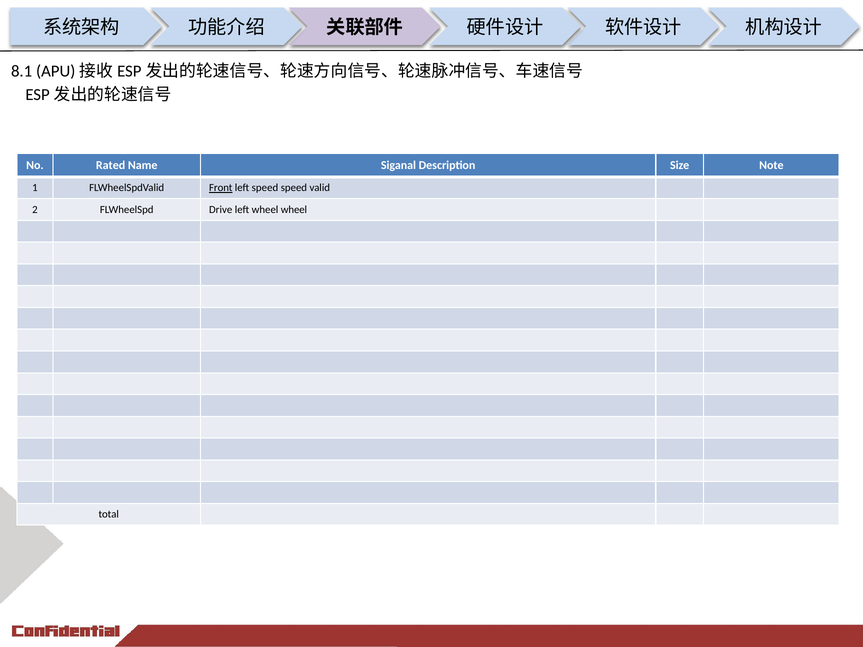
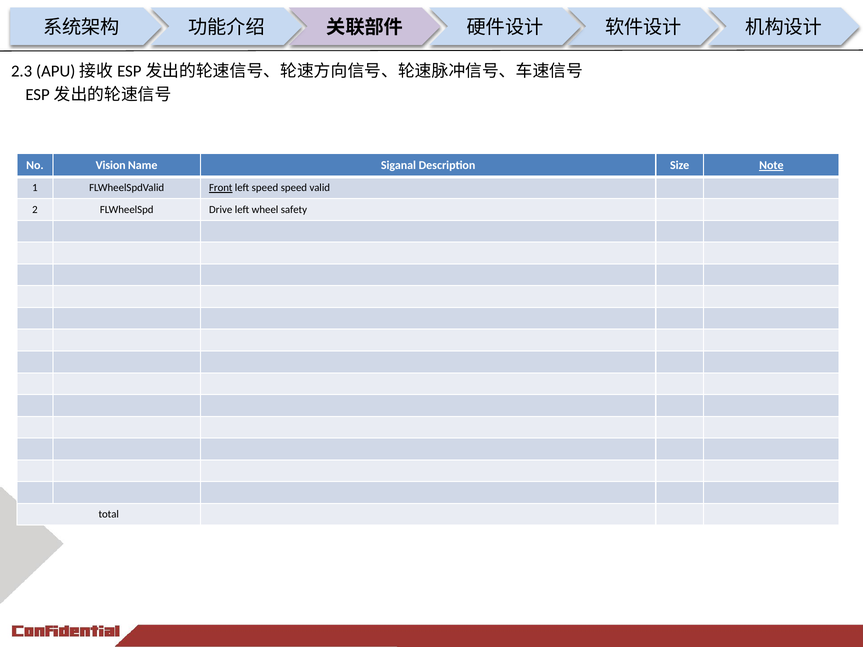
8.1: 8.1 -> 2.3
Rated: Rated -> Vision
Note underline: none -> present
wheel wheel: wheel -> safety
